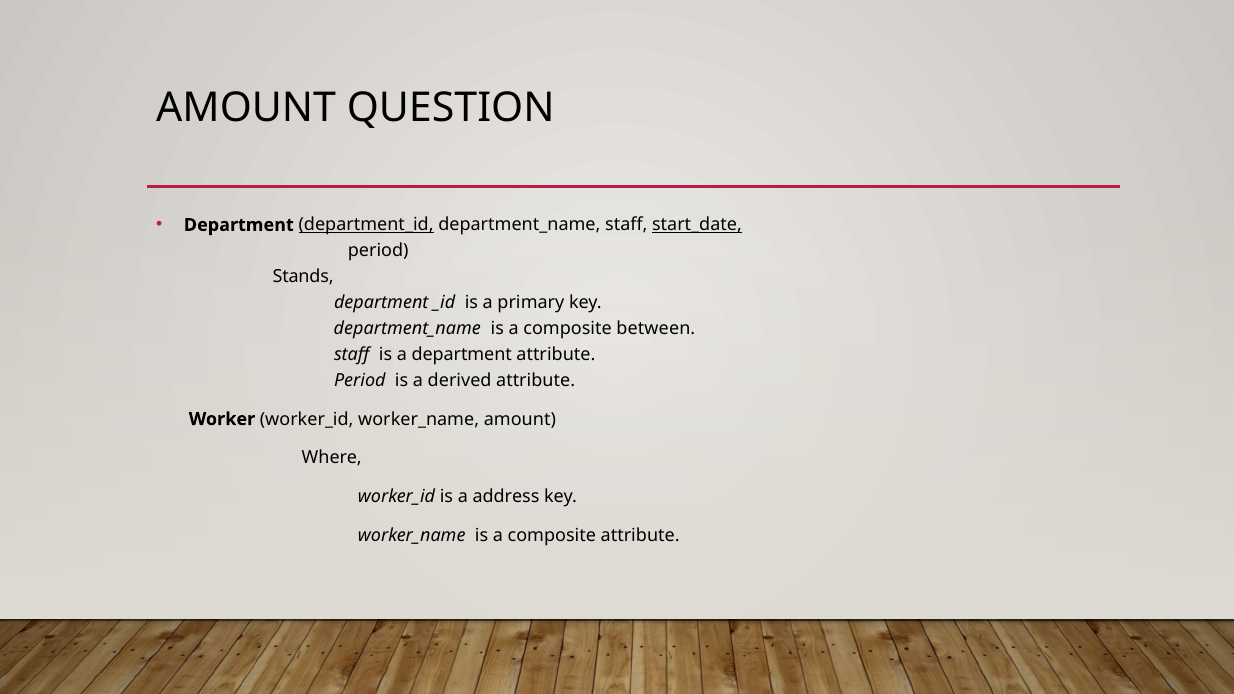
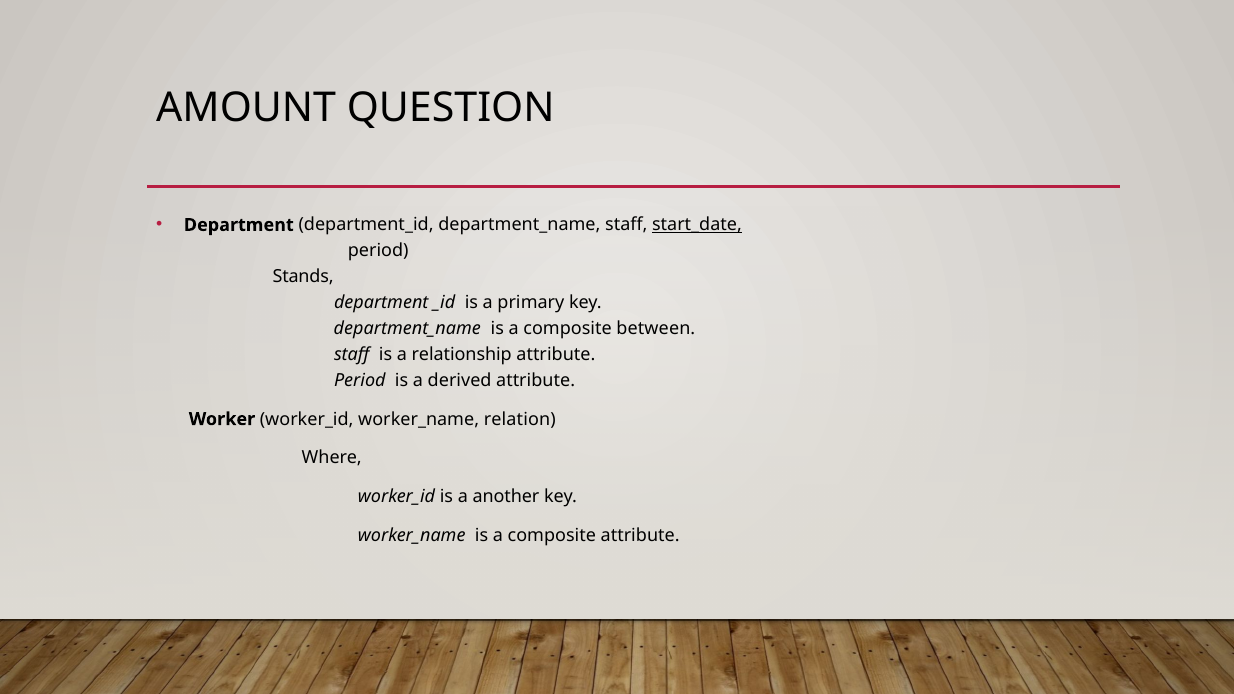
department_id underline: present -> none
a department: department -> relationship
worker_name amount: amount -> relation
address: address -> another
